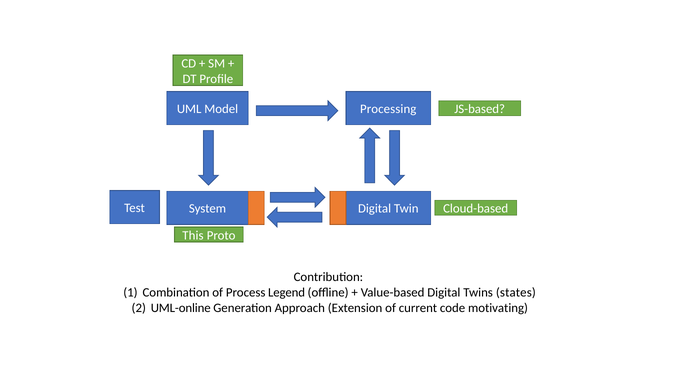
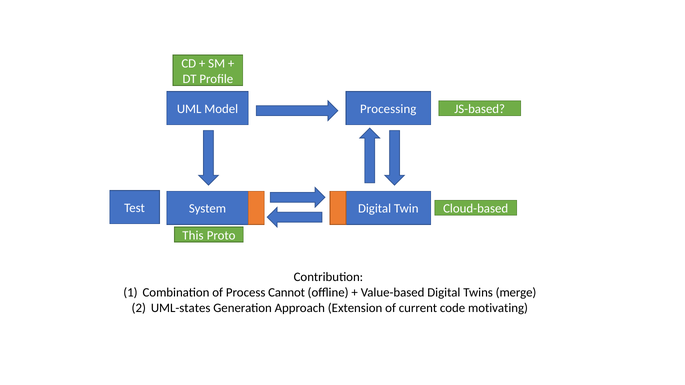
Legend: Legend -> Cannot
states: states -> merge
UML-online: UML-online -> UML-states
